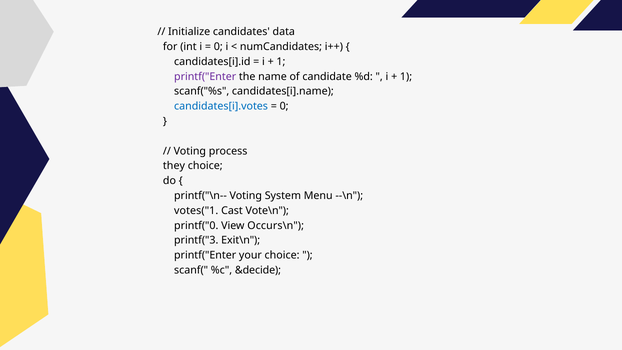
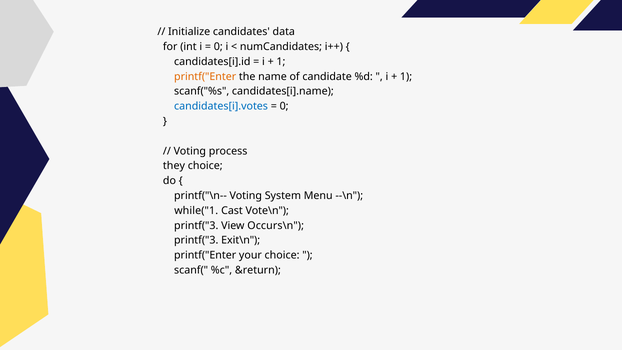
printf("Enter at (205, 76) colour: purple -> orange
votes("1: votes("1 -> while("1
printf("0 at (196, 225): printf("0 -> printf("3
&decide: &decide -> &return
